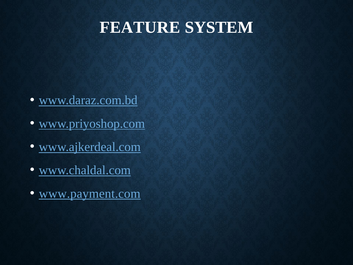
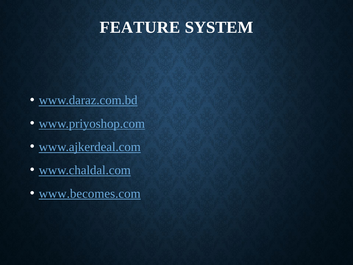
www.payment.com: www.payment.com -> www.becomes.com
